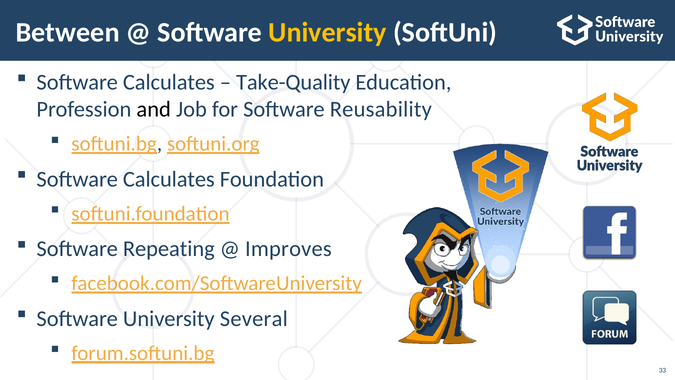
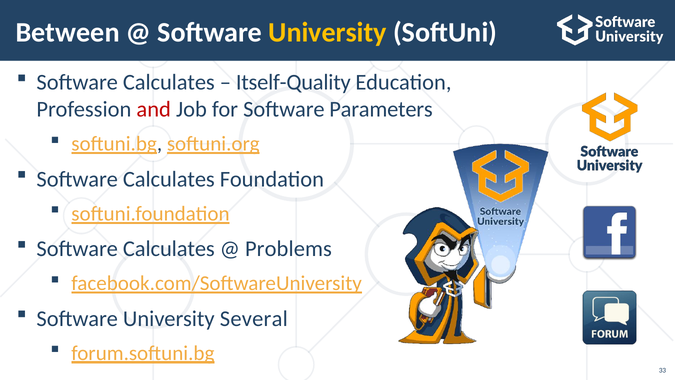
Take-Quality: Take-Quality -> Itself-Quality
and colour: black -> red
Reusability: Reusability -> Parameters
Repeating at (169, 249): Repeating -> Calculates
Improves: Improves -> Problems
